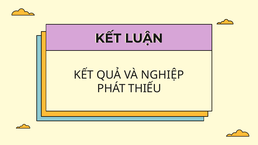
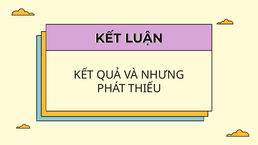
NGHIỆP: NGHIỆP -> NHƯNG
